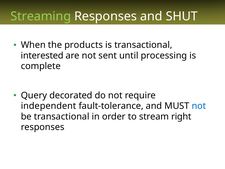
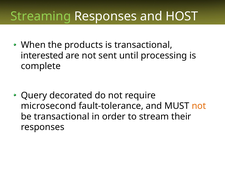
SHUT: SHUT -> HOST
independent: independent -> microsecond
not at (199, 106) colour: blue -> orange
right: right -> their
